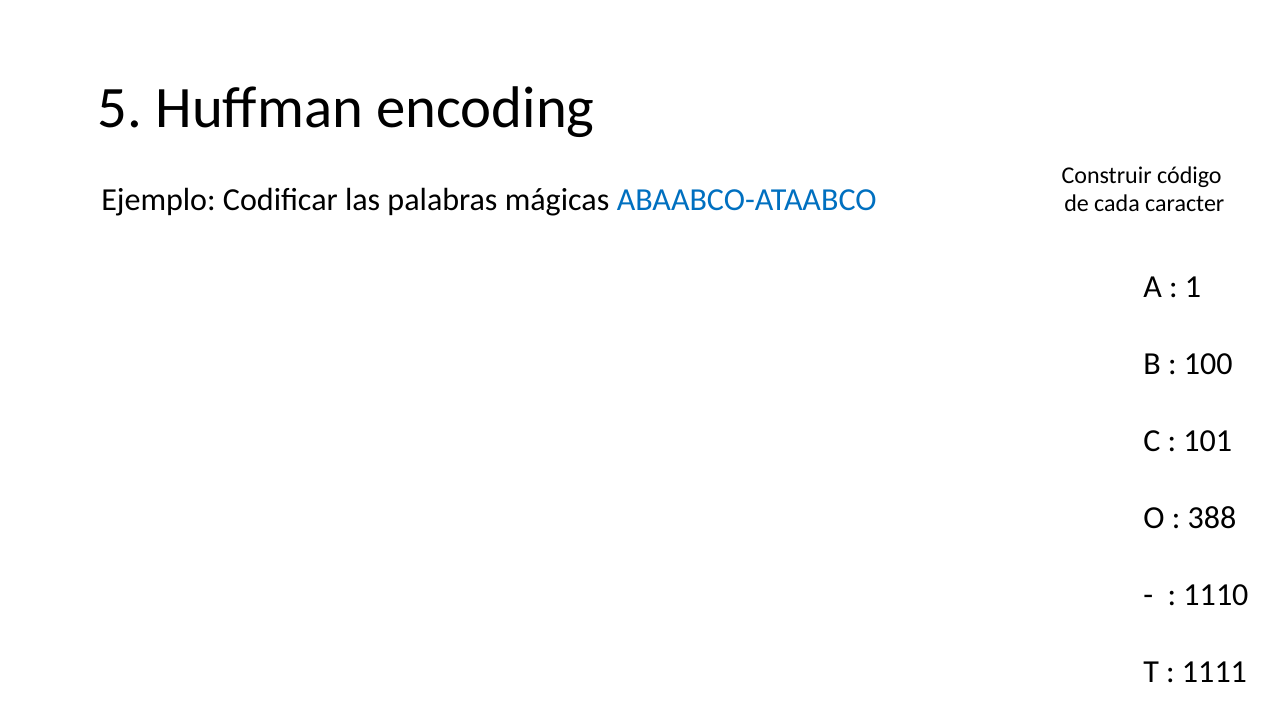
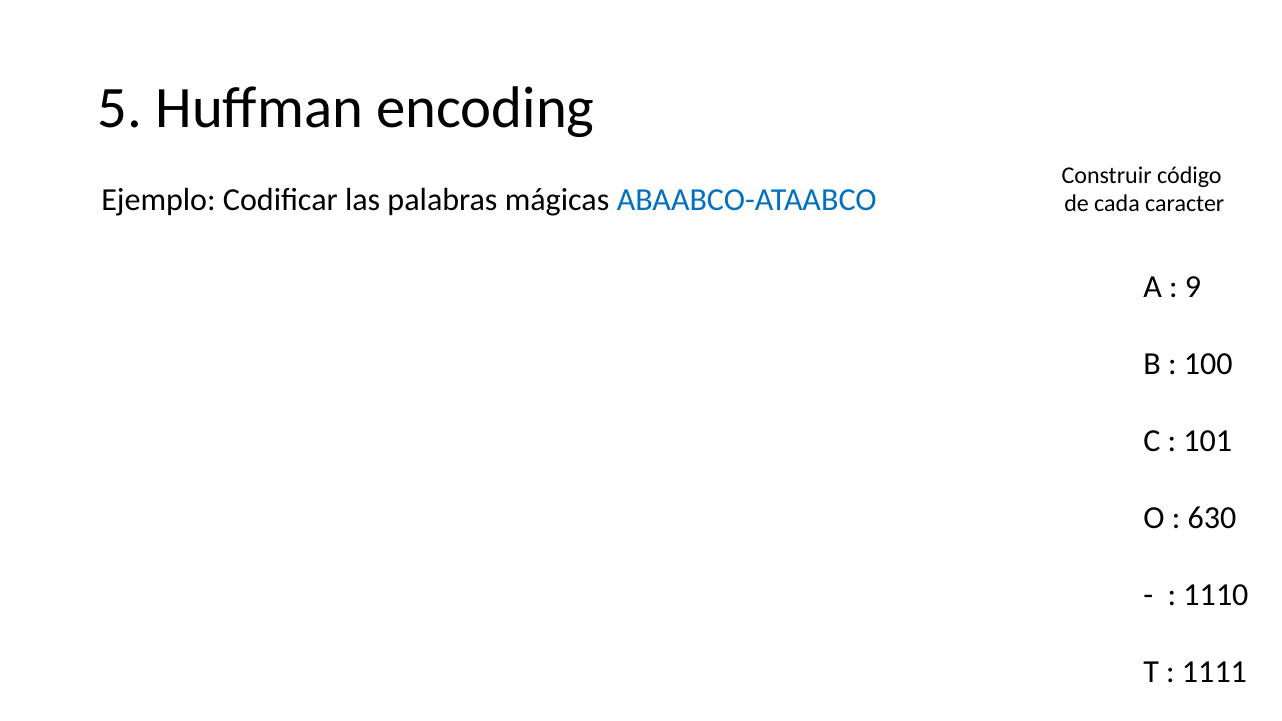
1 at (1193, 287): 1 -> 9
388: 388 -> 630
